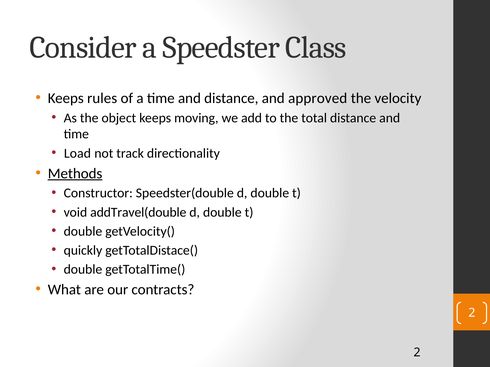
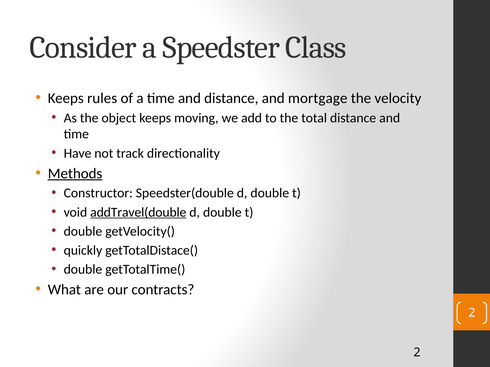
approved: approved -> mortgage
Load: Load -> Have
addTravel(double underline: none -> present
